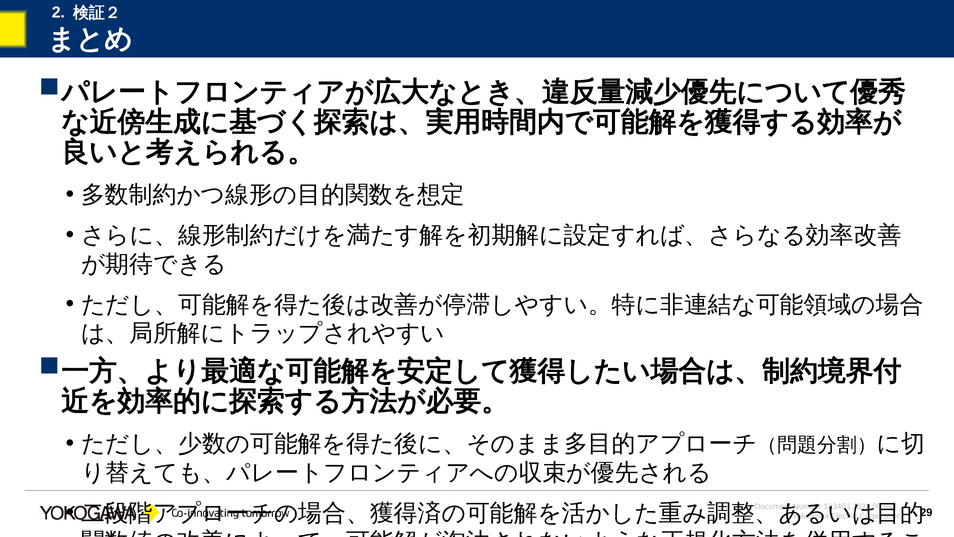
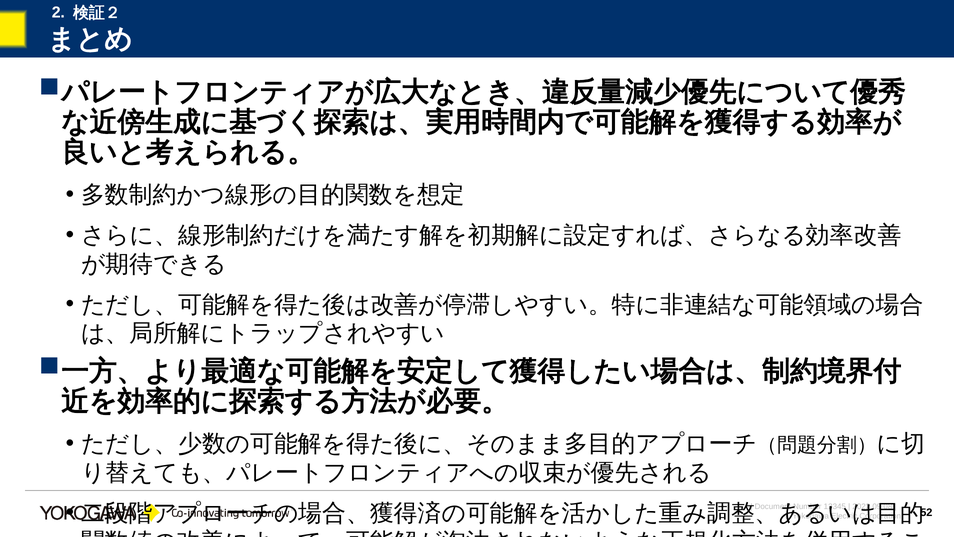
29: 29 -> 52
